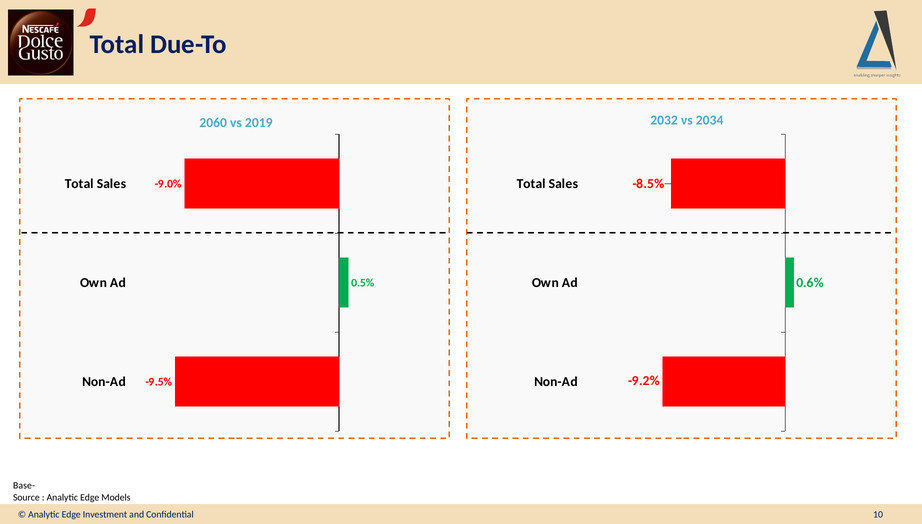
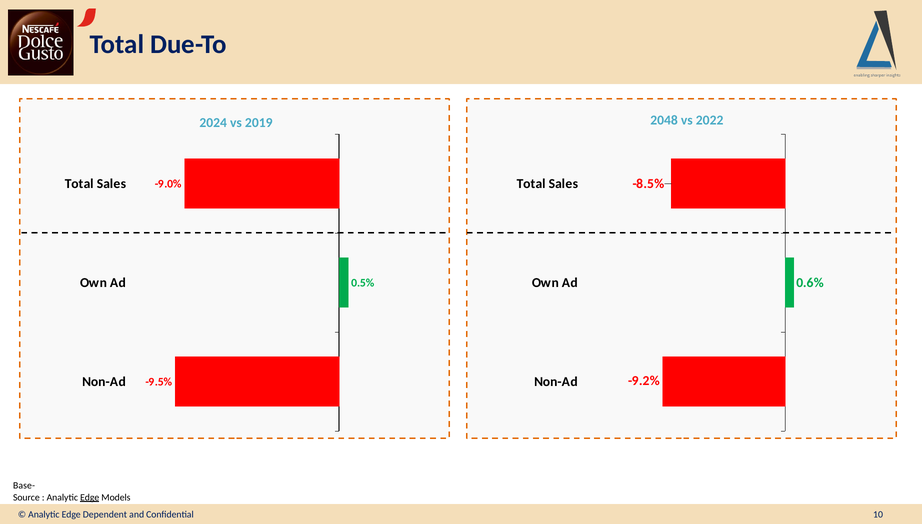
2032: 2032 -> 2048
2034: 2034 -> 2022
2060: 2060 -> 2024
Edge at (90, 497) underline: none -> present
Investment: Investment -> Dependent
